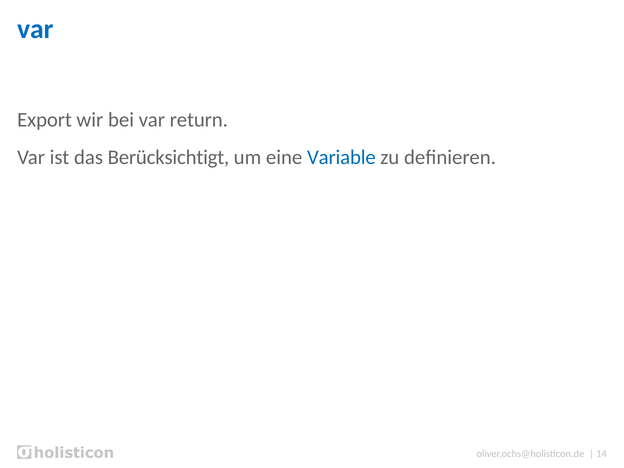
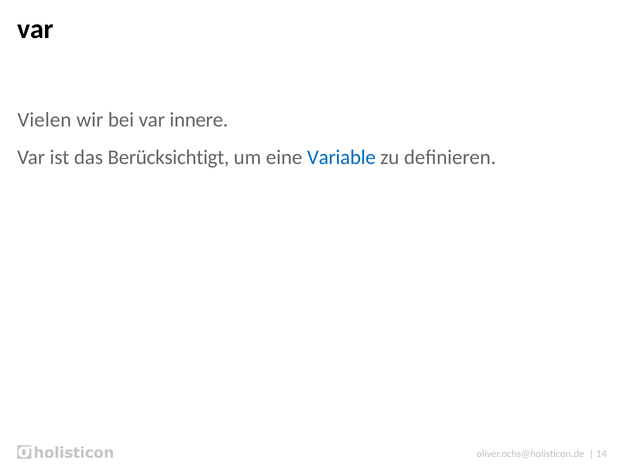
var at (35, 29) colour: blue -> black
Export: Export -> Vielen
return: return -> innere
